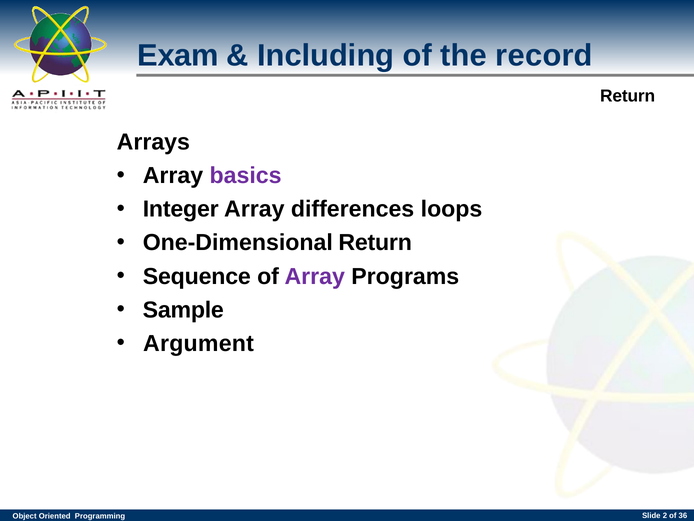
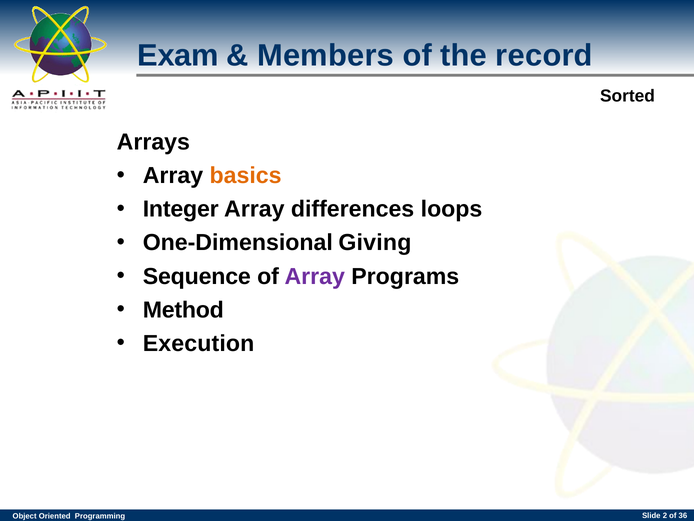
Including: Including -> Members
Return at (628, 96): Return -> Sorted
basics colour: purple -> orange
One-Dimensional Return: Return -> Giving
Sample: Sample -> Method
Argument: Argument -> Execution
